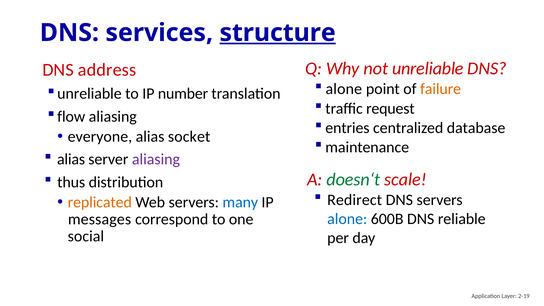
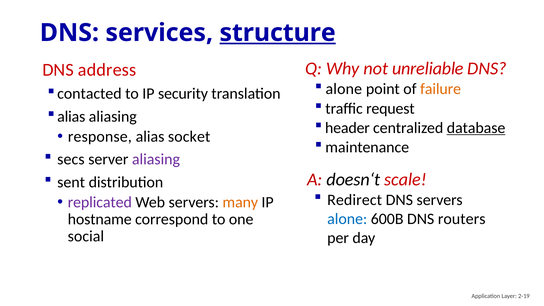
unreliable at (89, 94): unreliable -> contacted
number: number -> security
flow at (71, 117): flow -> alias
entries: entries -> header
database underline: none -> present
everyone: everyone -> response
alias at (71, 159): alias -> secs
doesn‘t colour: green -> black
thus: thus -> sent
replicated colour: orange -> purple
many colour: blue -> orange
reliable: reliable -> routers
messages: messages -> hostname
